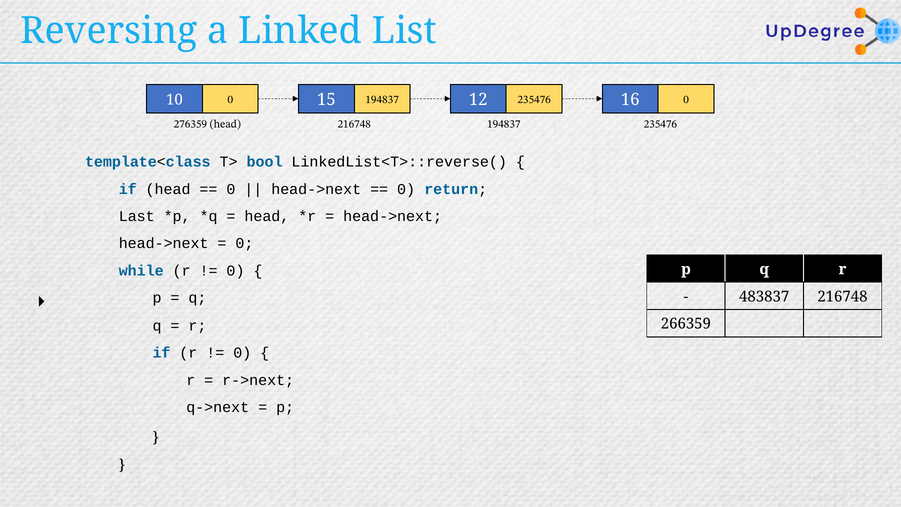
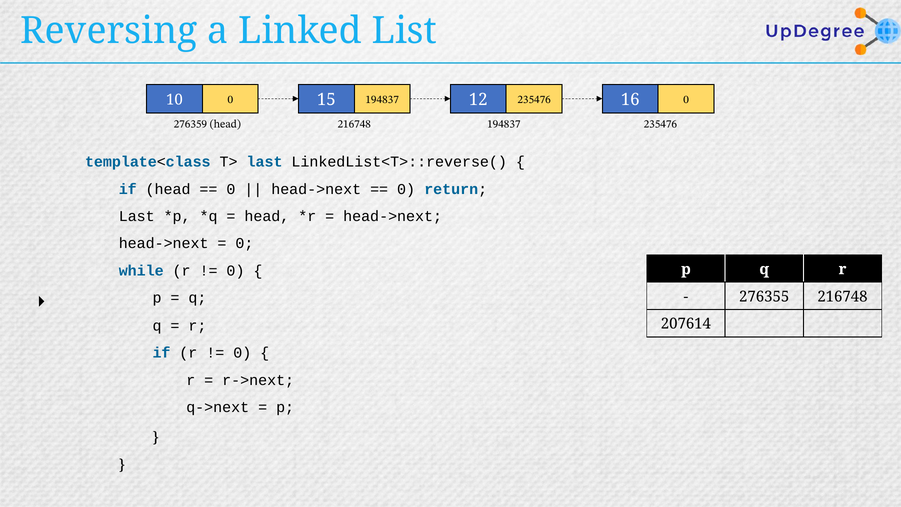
T> bool: bool -> last
483837: 483837 -> 276355
266359: 266359 -> 207614
